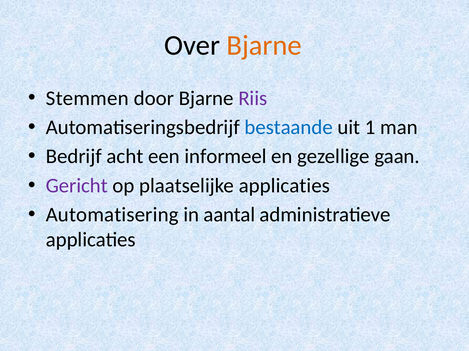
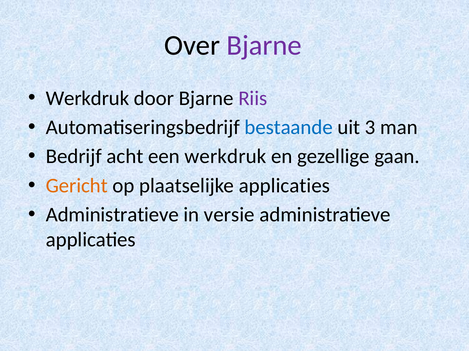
Bjarne at (264, 45) colour: orange -> purple
Stemmen at (87, 98): Stemmen -> Werkdruk
1: 1 -> 3
een informeel: informeel -> werkdruk
Gericht colour: purple -> orange
Automatisering at (112, 215): Automatisering -> Administratieve
aantal: aantal -> versie
